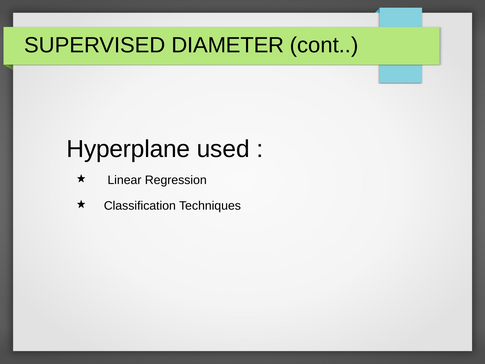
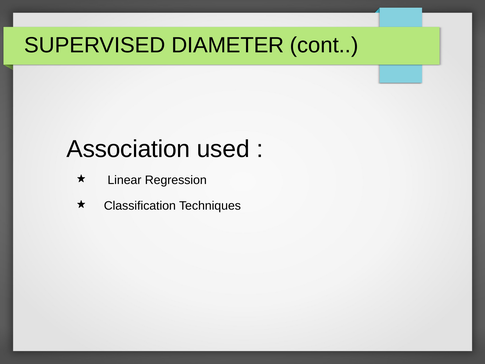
Hyperplane: Hyperplane -> Association
